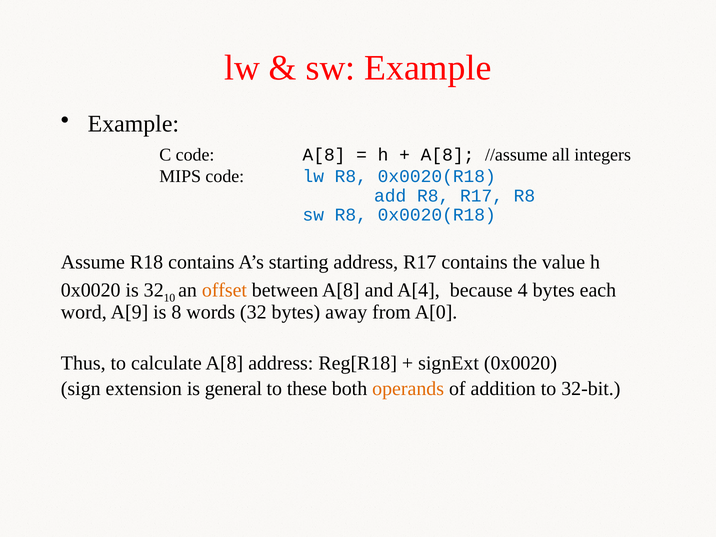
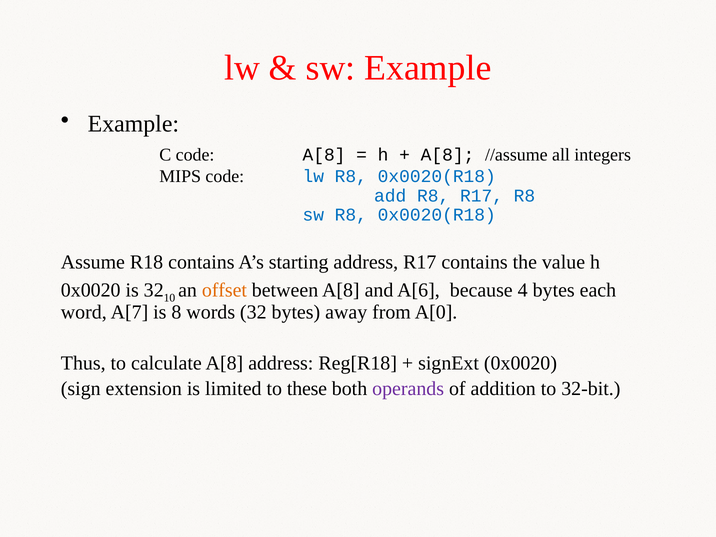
A[4: A[4 -> A[6
A[9: A[9 -> A[7
general: general -> limited
operands colour: orange -> purple
